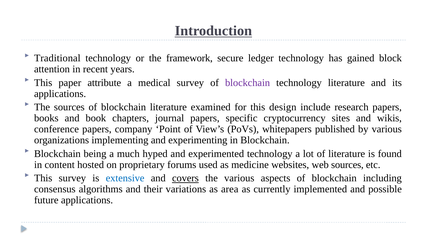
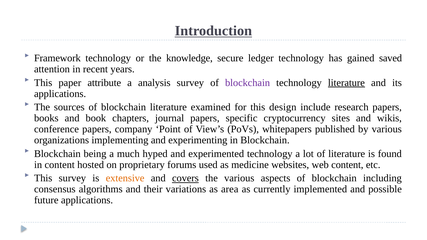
Traditional: Traditional -> Framework
framework: framework -> knowledge
block: block -> saved
medical: medical -> analysis
literature at (346, 83) underline: none -> present
web sources: sources -> content
extensive colour: blue -> orange
